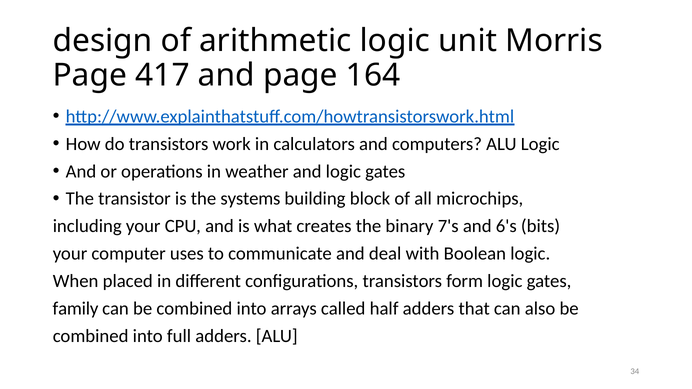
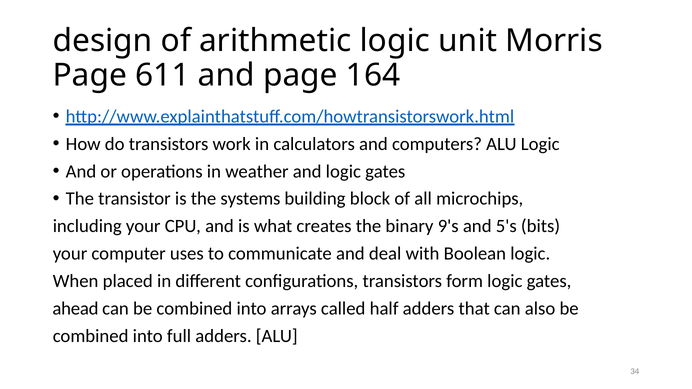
417: 417 -> 611
7's: 7's -> 9's
6's: 6's -> 5's
family: family -> ahead
